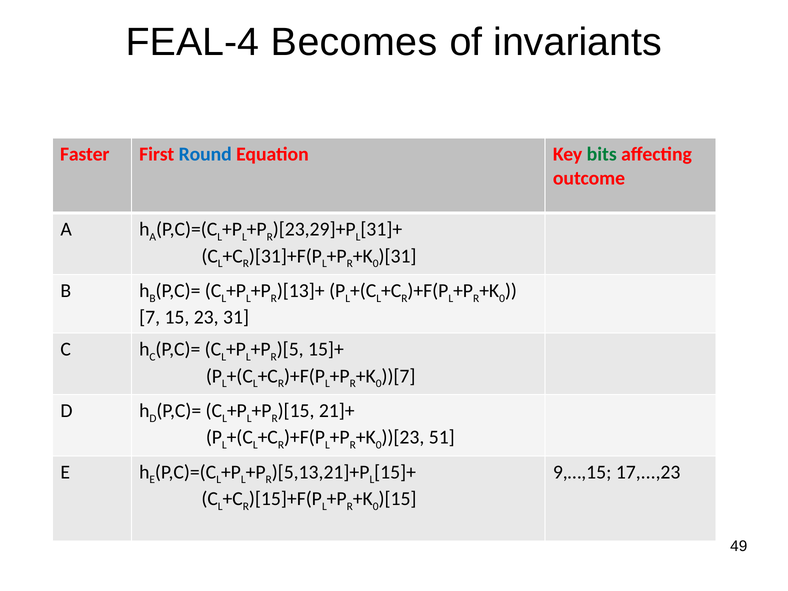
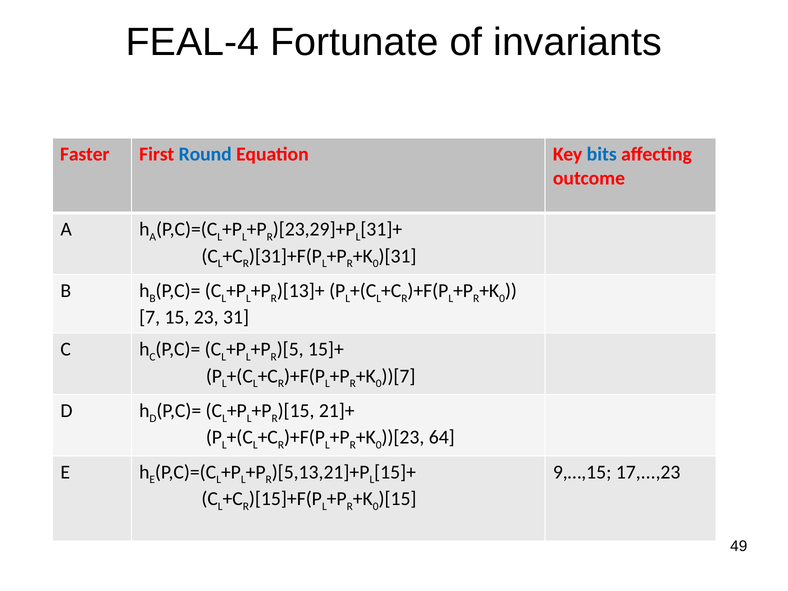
Becomes: Becomes -> Fortunate
bits colour: green -> blue
51: 51 -> 64
